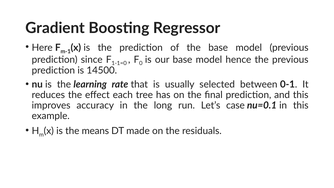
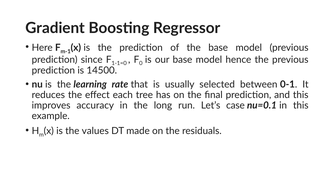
means: means -> values
